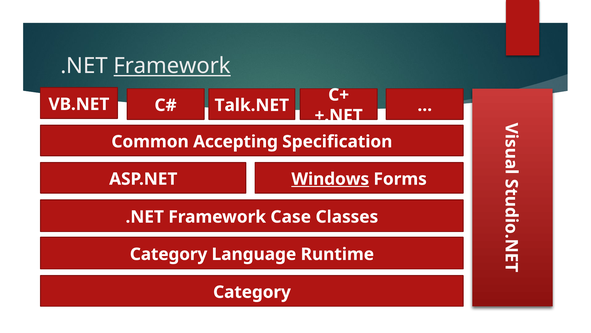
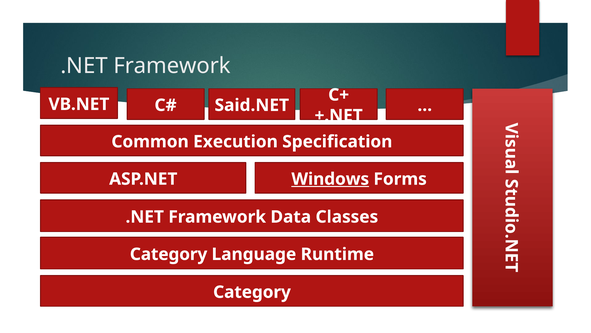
Framework at (172, 66) underline: present -> none
Talk.NET: Talk.NET -> Said.NET
Accepting: Accepting -> Execution
Case: Case -> Data
